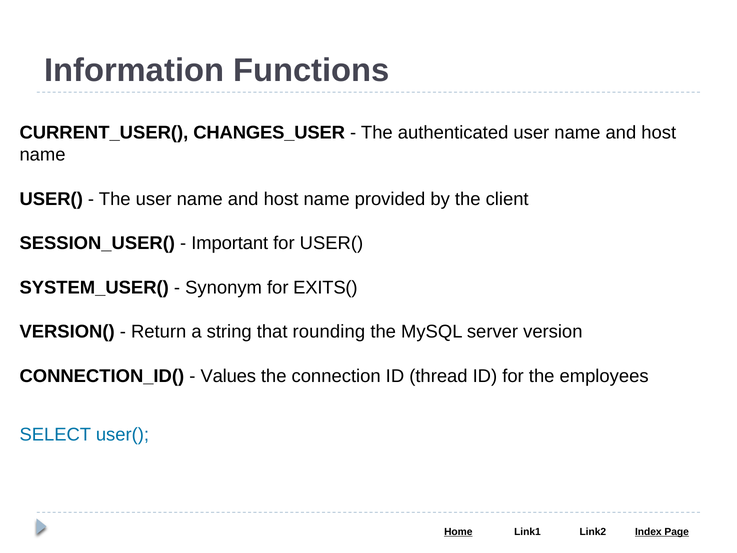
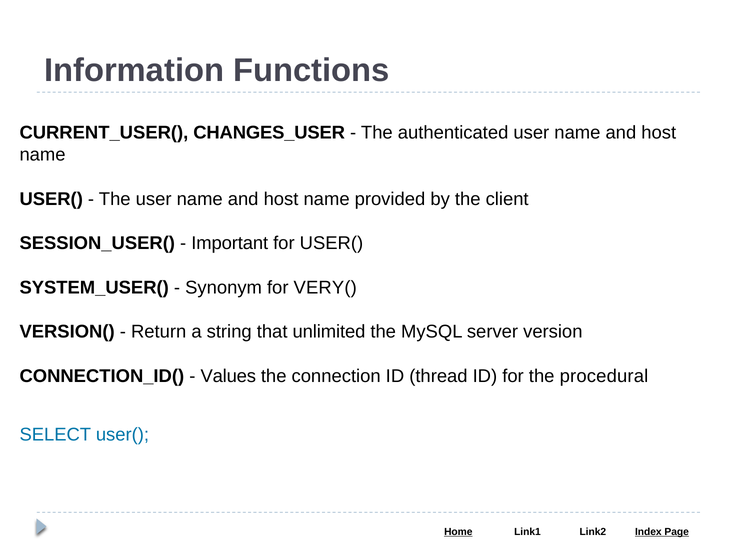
EXITS(: EXITS( -> VERY(
rounding: rounding -> unlimited
employees: employees -> procedural
